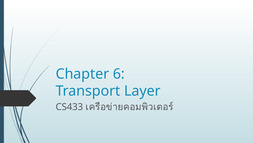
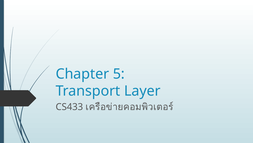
6: 6 -> 5
